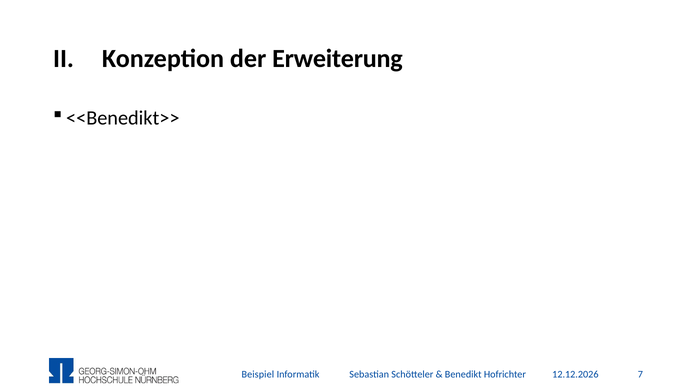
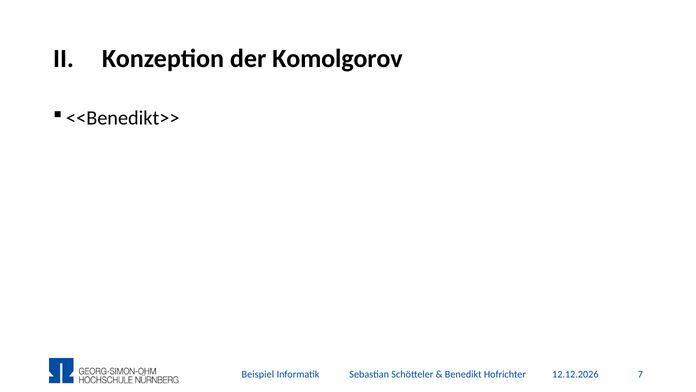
Erweiterung: Erweiterung -> Komolgorov
